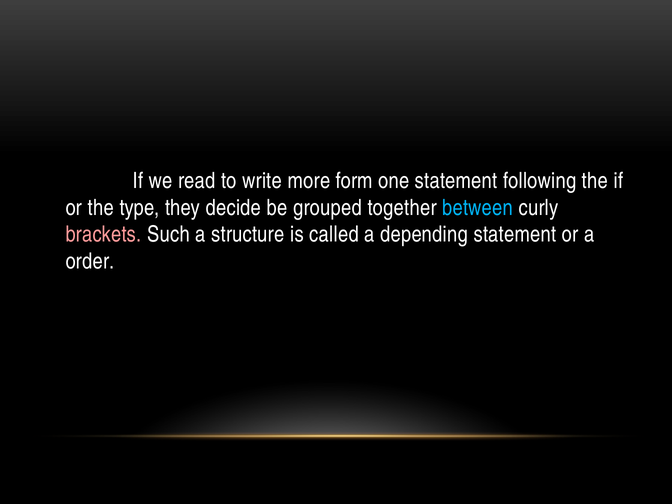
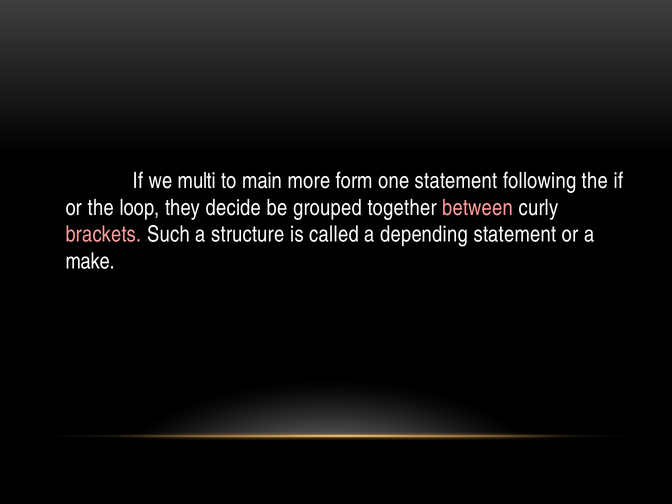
read: read -> multi
write: write -> main
type: type -> loop
between colour: light blue -> pink
order: order -> make
